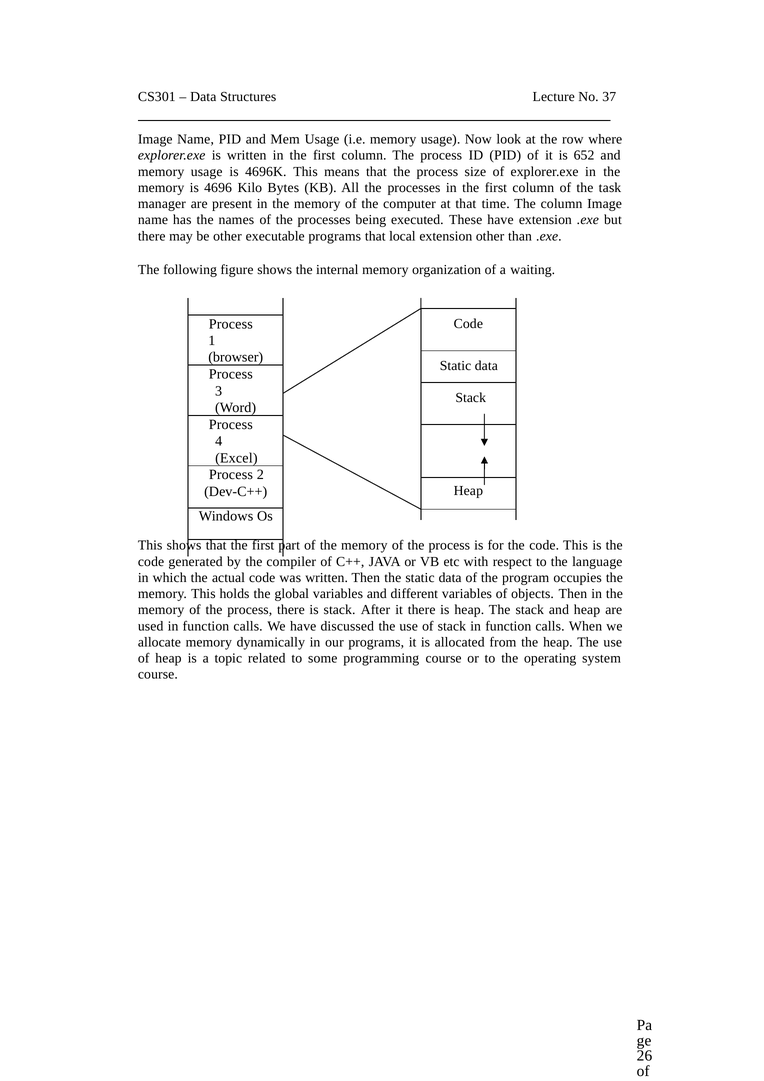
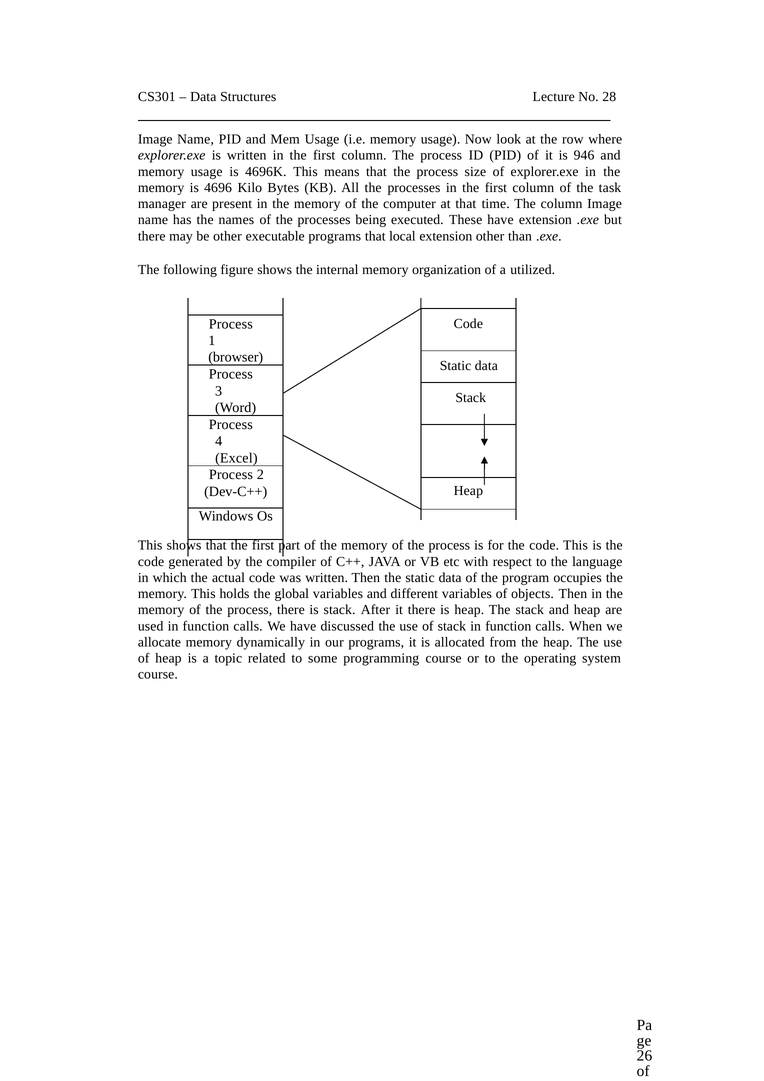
37: 37 -> 28
652: 652 -> 946
waiting: waiting -> utilized
